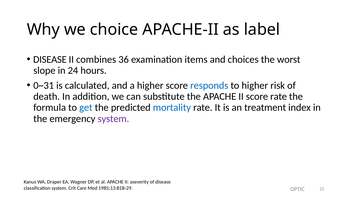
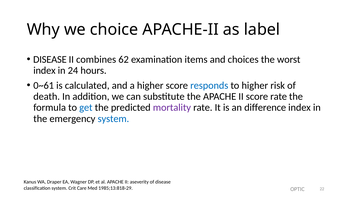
36: 36 -> 62
slope at (44, 70): slope -> index
0~31: 0~31 -> 0~61
mortality colour: blue -> purple
treatment: treatment -> difference
system at (113, 118) colour: purple -> blue
